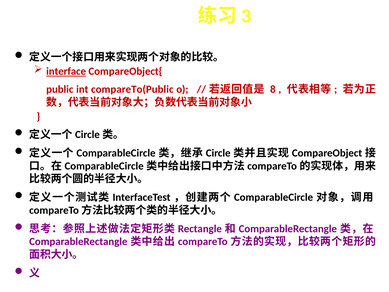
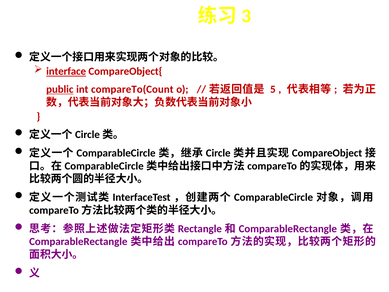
public underline: none -> present
compareTo(Public: compareTo(Public -> compareTo(Count
8: 8 -> 5
